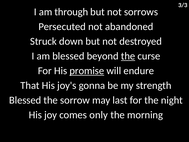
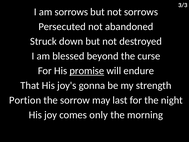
am through: through -> sorrows
the at (128, 56) underline: present -> none
Blessed at (25, 100): Blessed -> Portion
